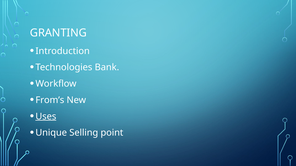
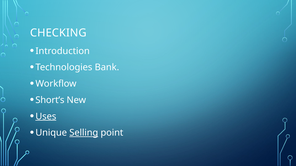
GRANTING: GRANTING -> CHECKING
From’s: From’s -> Short’s
Selling underline: none -> present
